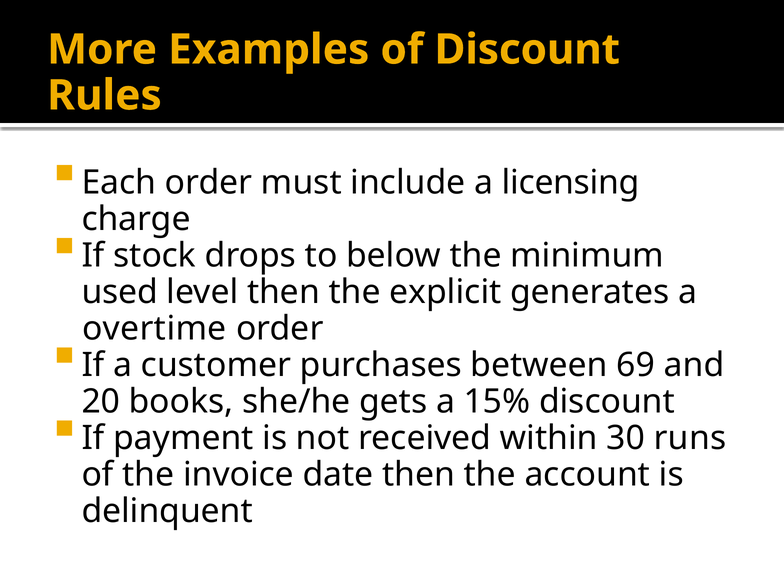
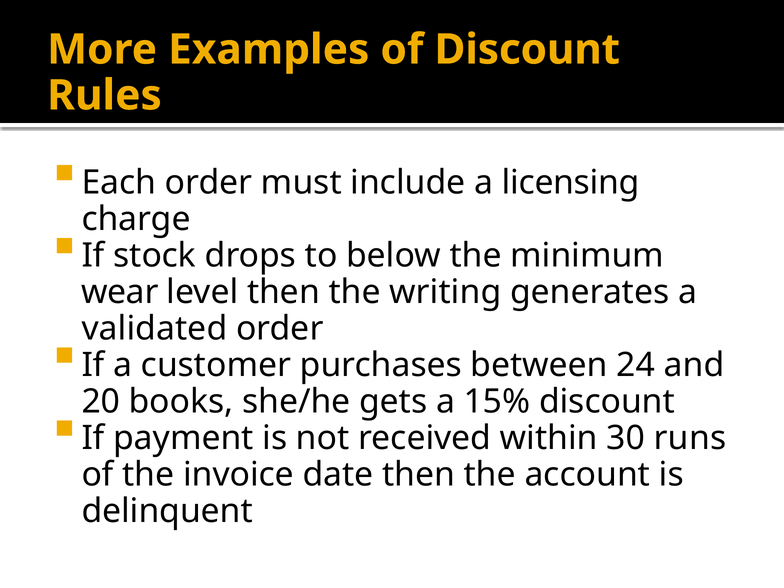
used: used -> wear
explicit: explicit -> writing
overtime: overtime -> validated
69: 69 -> 24
